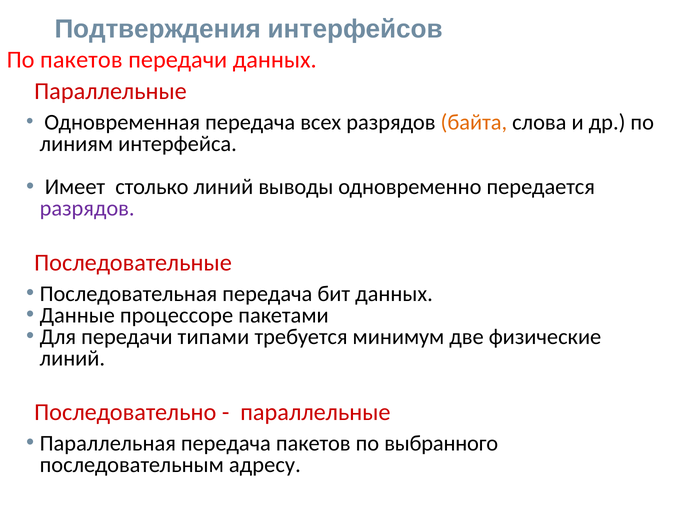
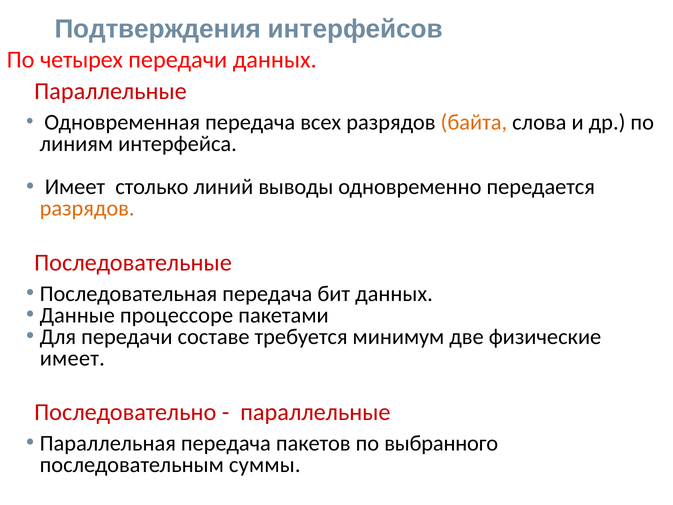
По пакетов: пакетов -> четырех
разрядов at (87, 208) colour: purple -> orange
типами: типами -> составе
линий at (72, 358): линий -> имеет
адресу: адресу -> суммы
